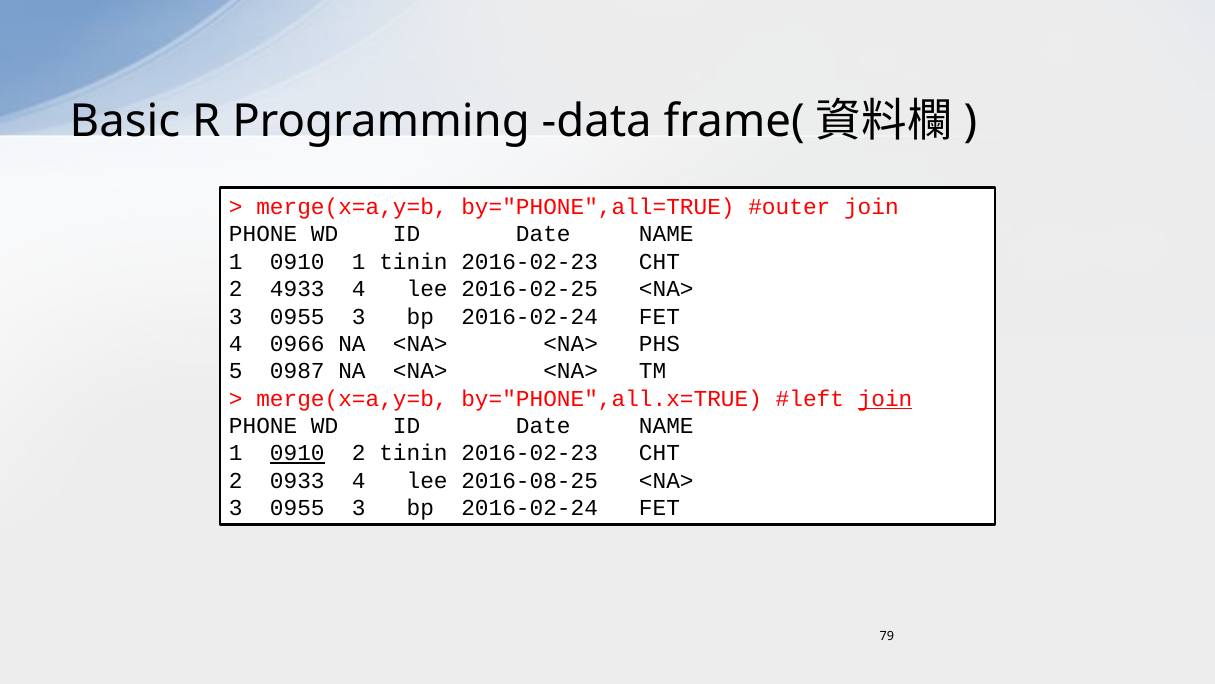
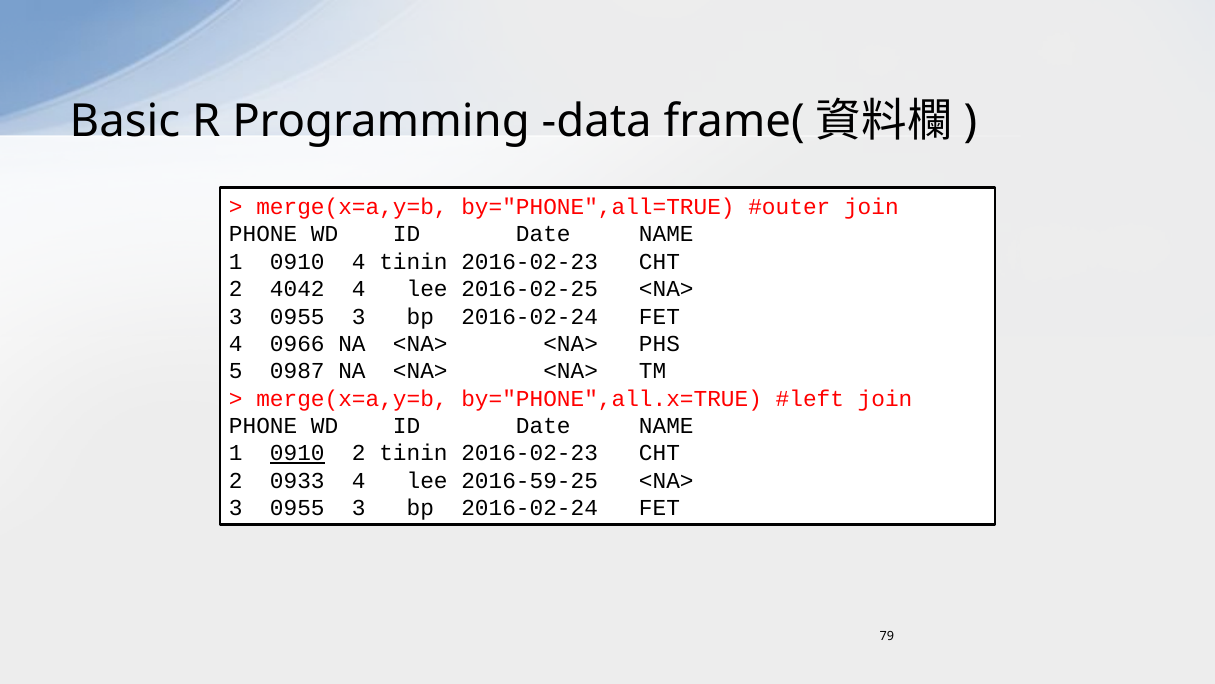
0910 1: 1 -> 4
4933: 4933 -> 4042
join at (885, 398) underline: present -> none
2016-08-25: 2016-08-25 -> 2016-59-25
